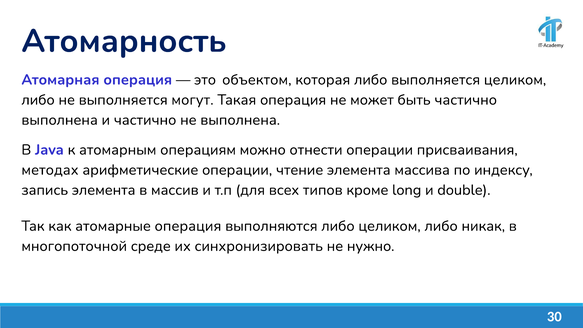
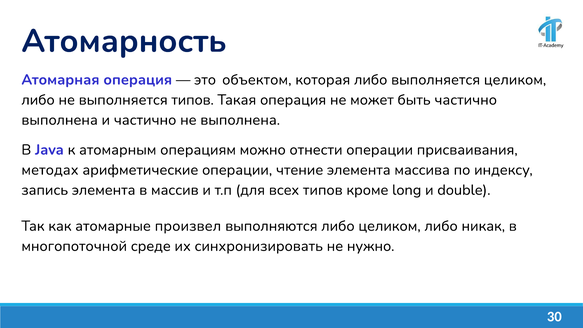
выполняется могут: могут -> типов
атомарные операция: операция -> произвел
